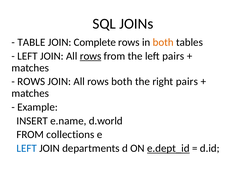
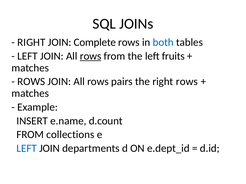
TABLE at (31, 42): TABLE -> RIGHT
both at (163, 42) colour: orange -> blue
left pairs: pairs -> fruits
rows both: both -> pairs
right pairs: pairs -> rows
d.world: d.world -> d.count
e.dept_id underline: present -> none
